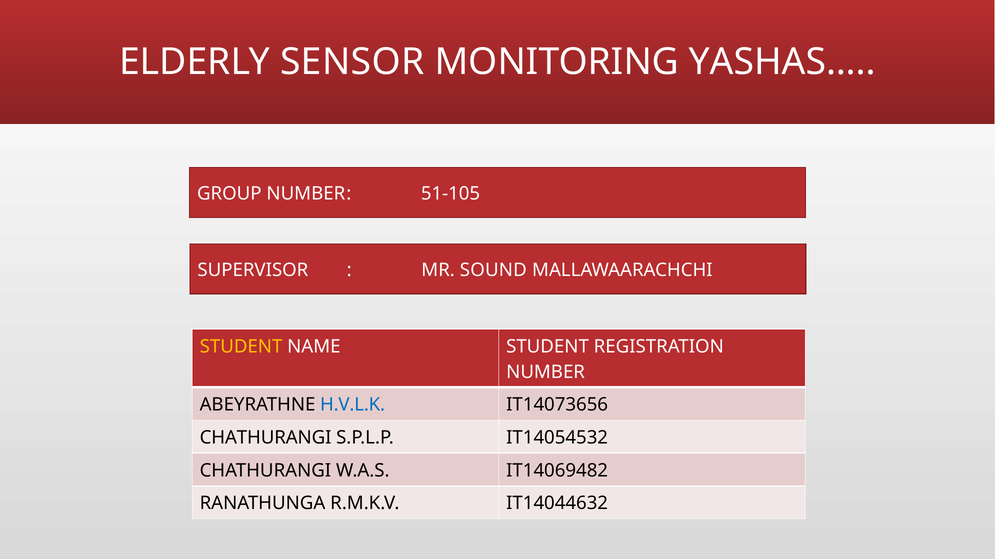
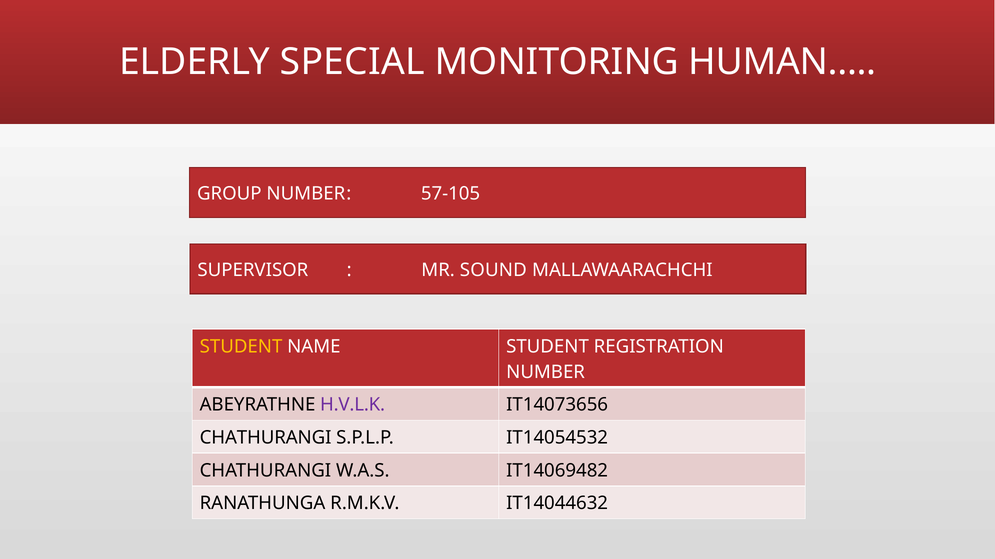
SENSOR: SENSOR -> SPECIAL
YASHAS…: YASHAS… -> HUMAN…
51-105: 51-105 -> 57-105
H.V.L.K colour: blue -> purple
